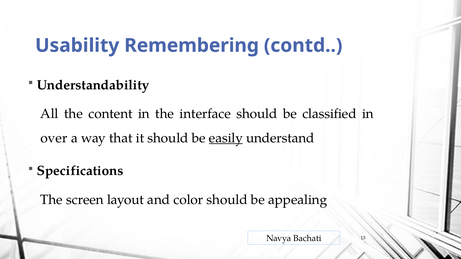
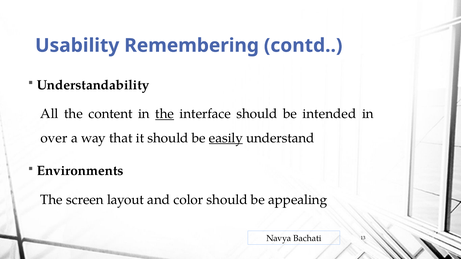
the at (165, 114) underline: none -> present
classified: classified -> intended
Specifications: Specifications -> Environments
